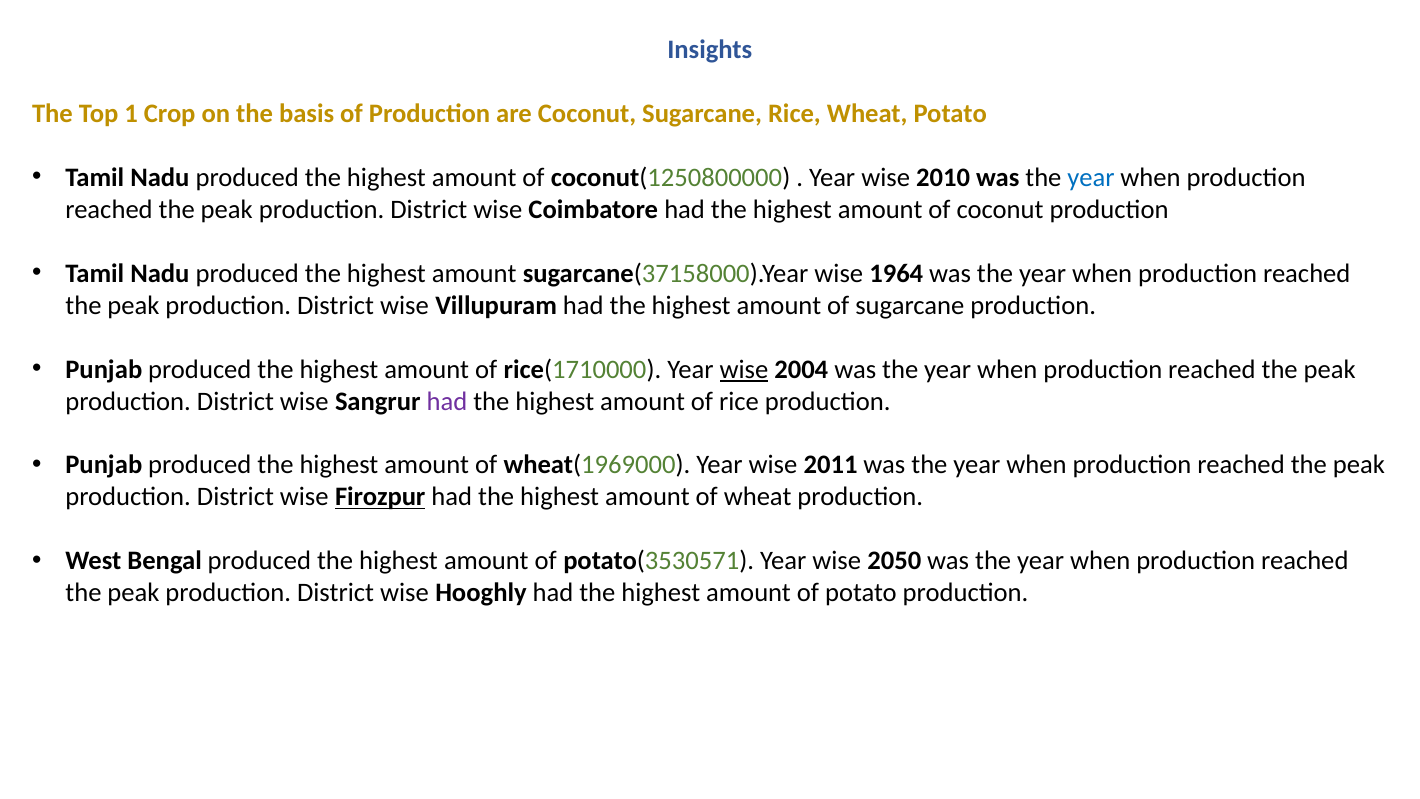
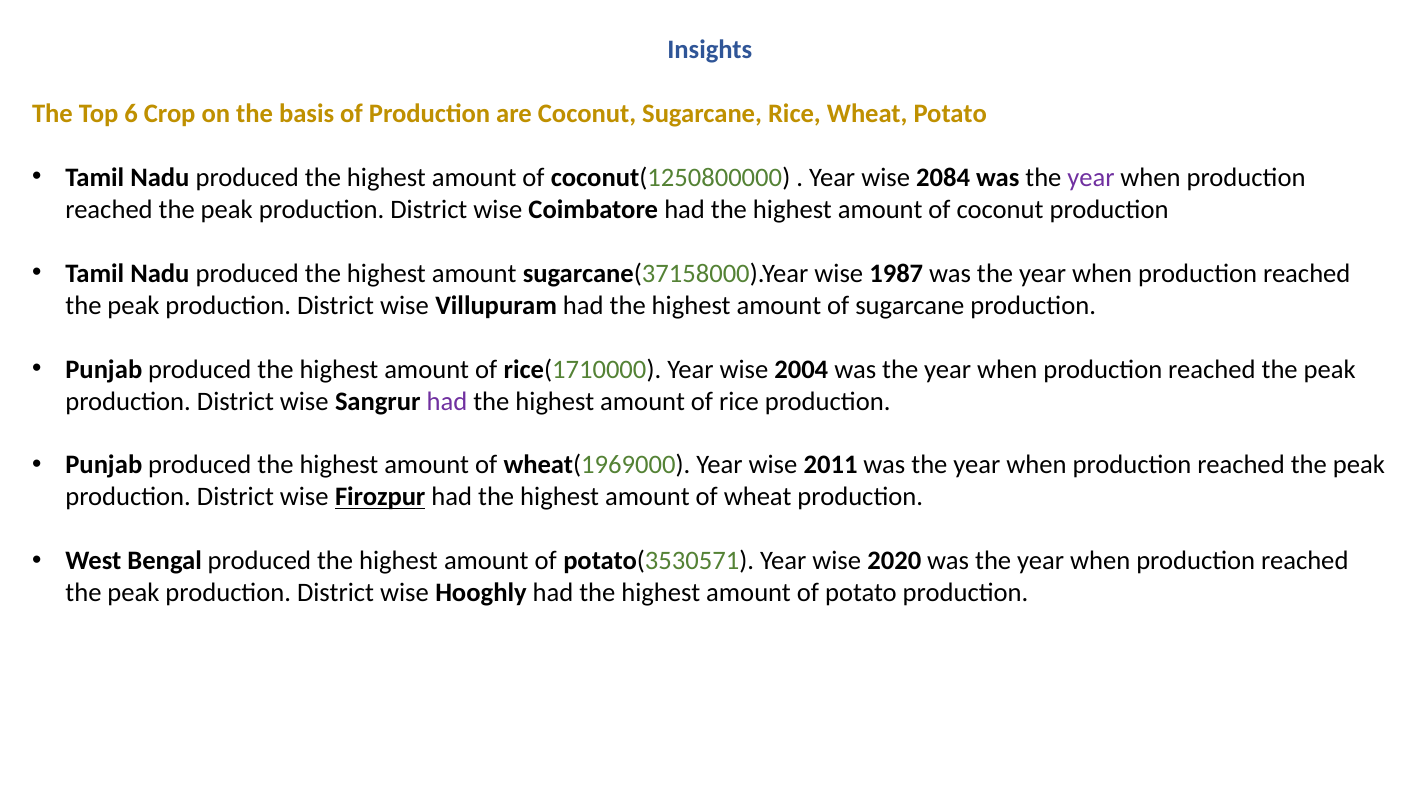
1: 1 -> 6
2010: 2010 -> 2084
year at (1091, 177) colour: blue -> purple
1964: 1964 -> 1987
wise at (744, 369) underline: present -> none
2050: 2050 -> 2020
